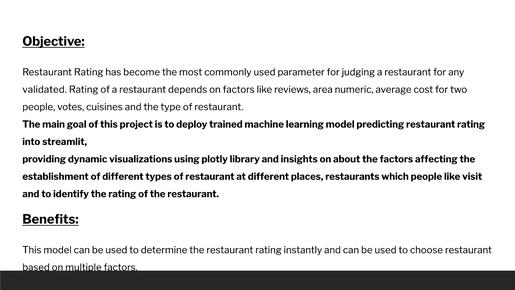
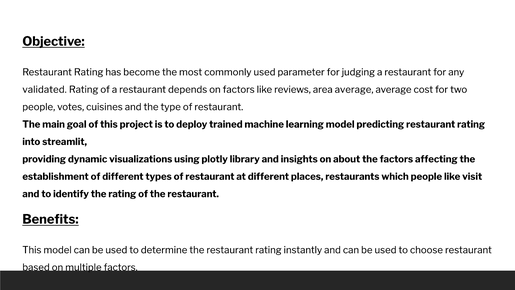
area numeric: numeric -> average
